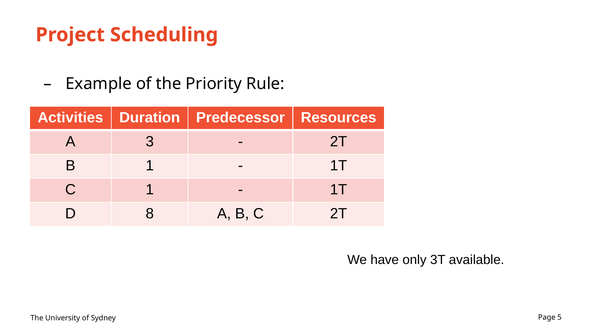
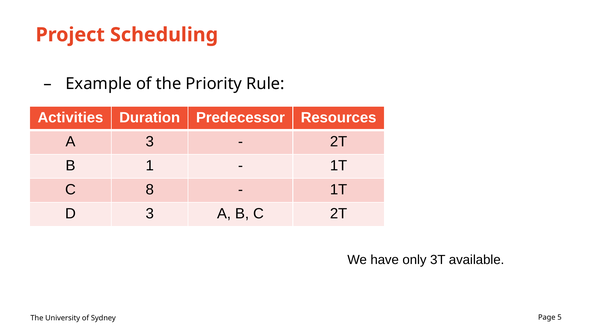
C 1: 1 -> 8
D 8: 8 -> 3
